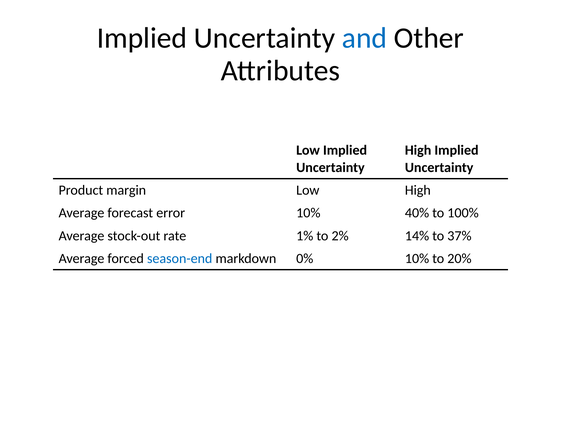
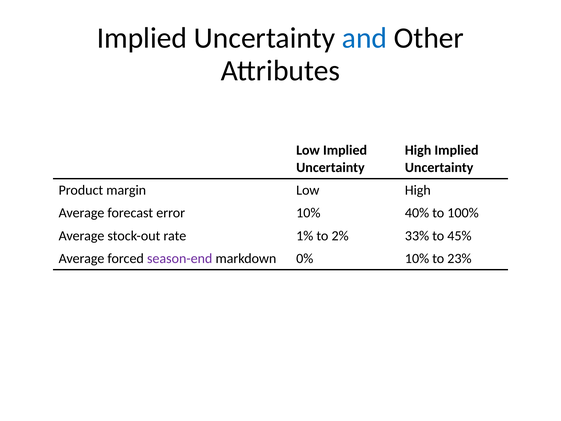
14%: 14% -> 33%
37%: 37% -> 45%
season-end colour: blue -> purple
20%: 20% -> 23%
